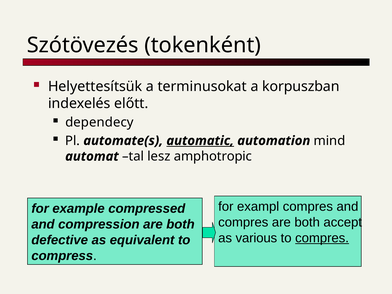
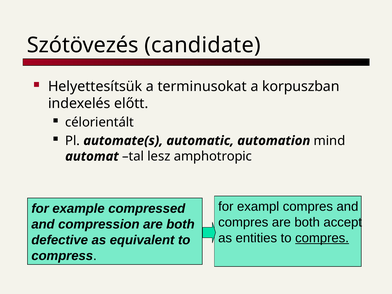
tokenként: tokenként -> candidate
dependecy: dependecy -> célorientált
automatic underline: present -> none
various: various -> entities
